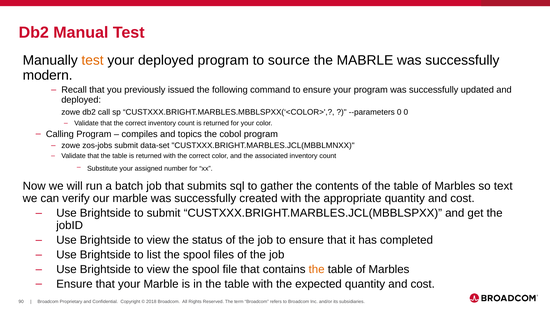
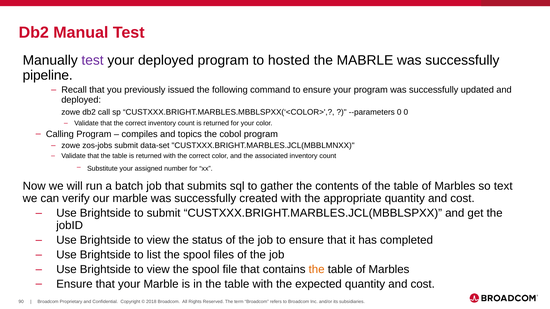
test at (93, 61) colour: orange -> purple
source: source -> hosted
modern: modern -> pipeline
